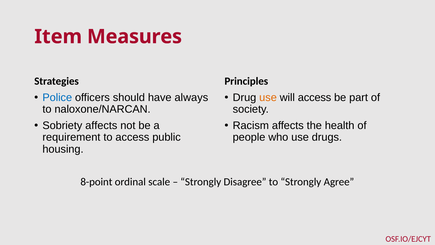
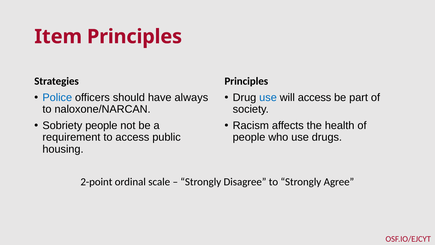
Item Measures: Measures -> Principles
use at (268, 97) colour: orange -> blue
Sobriety affects: affects -> people
8-point: 8-point -> 2-point
